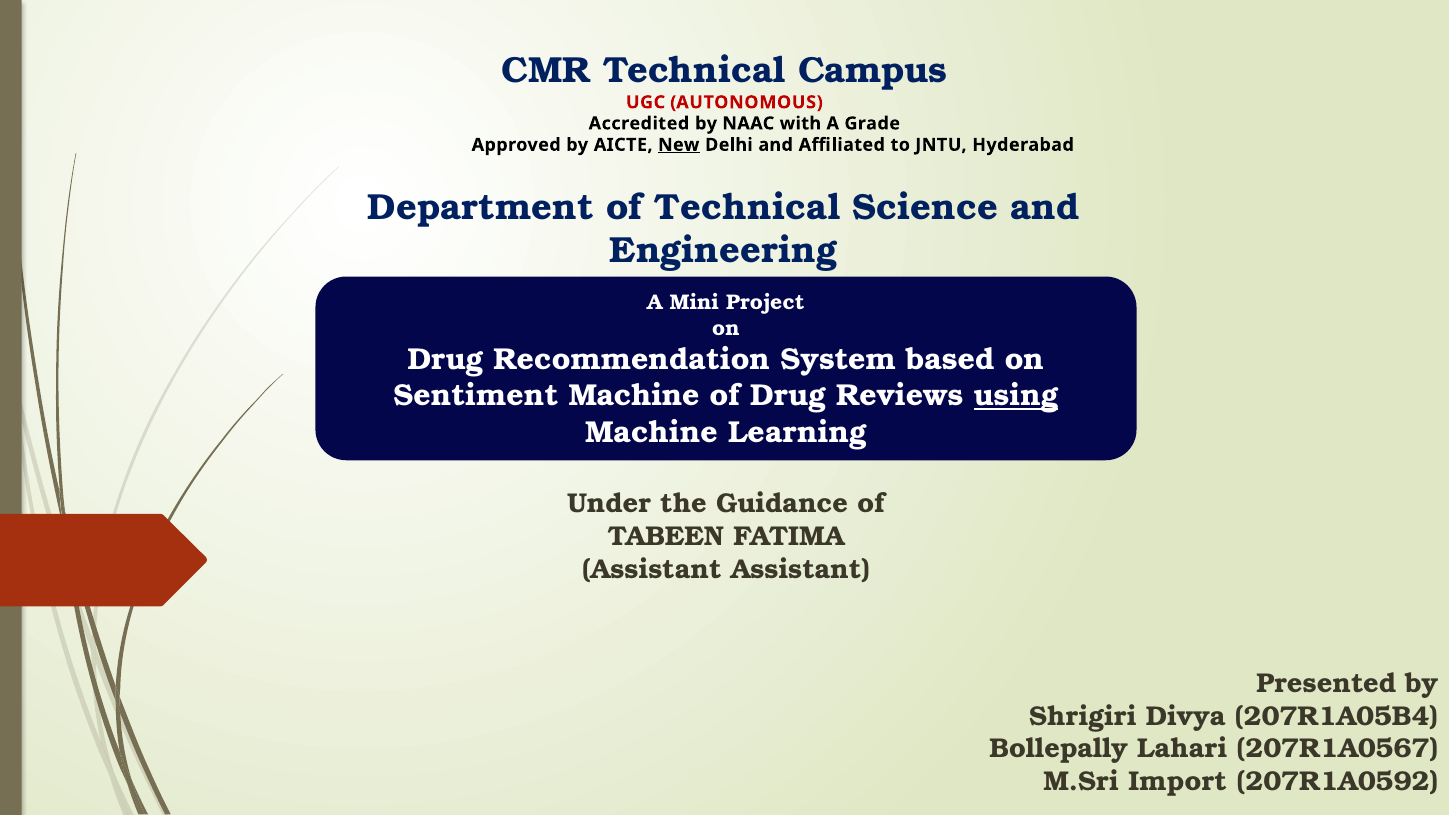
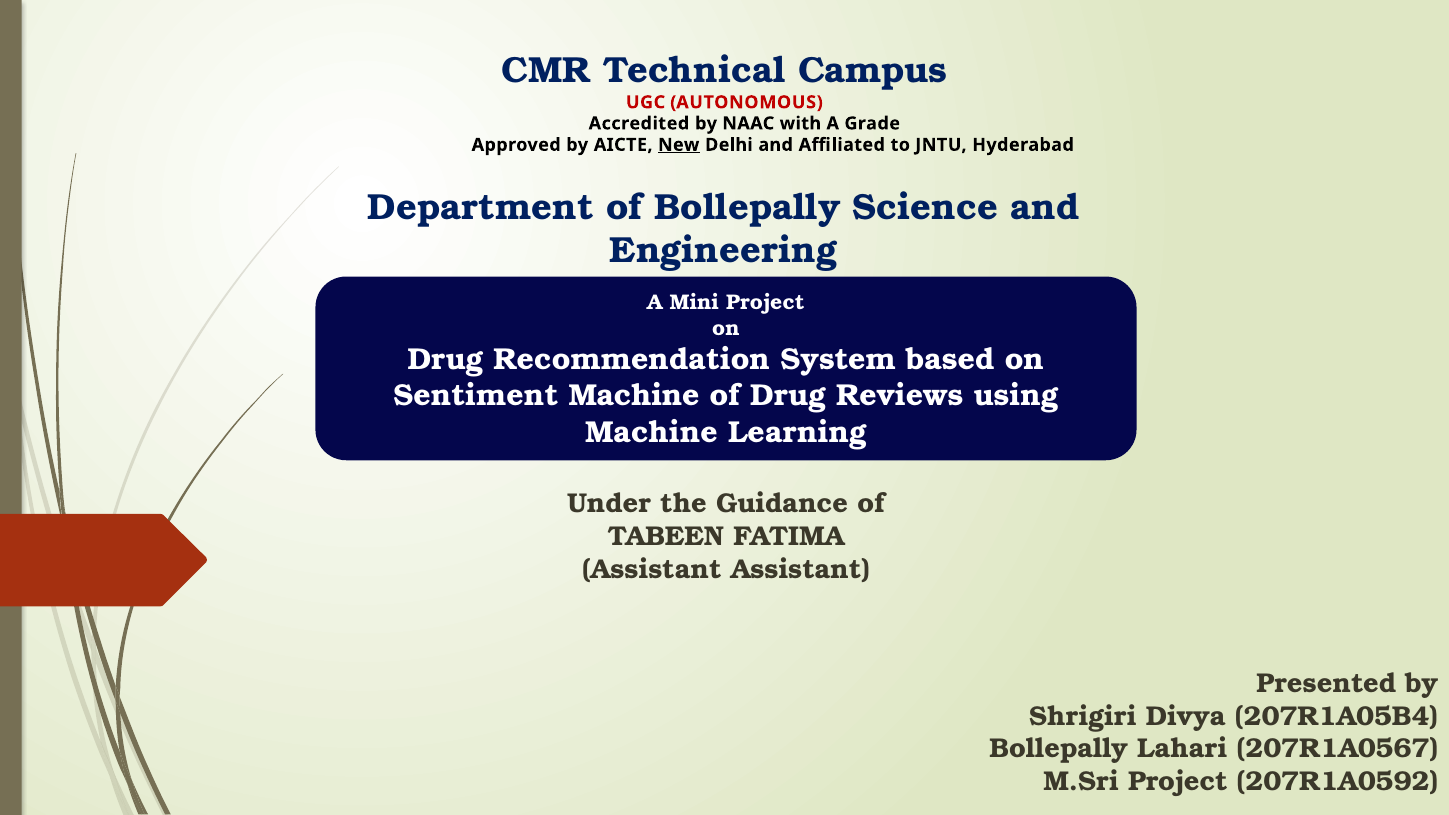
of Technical: Technical -> Bollepally
using underline: present -> none
M.Sri Import: Import -> Project
